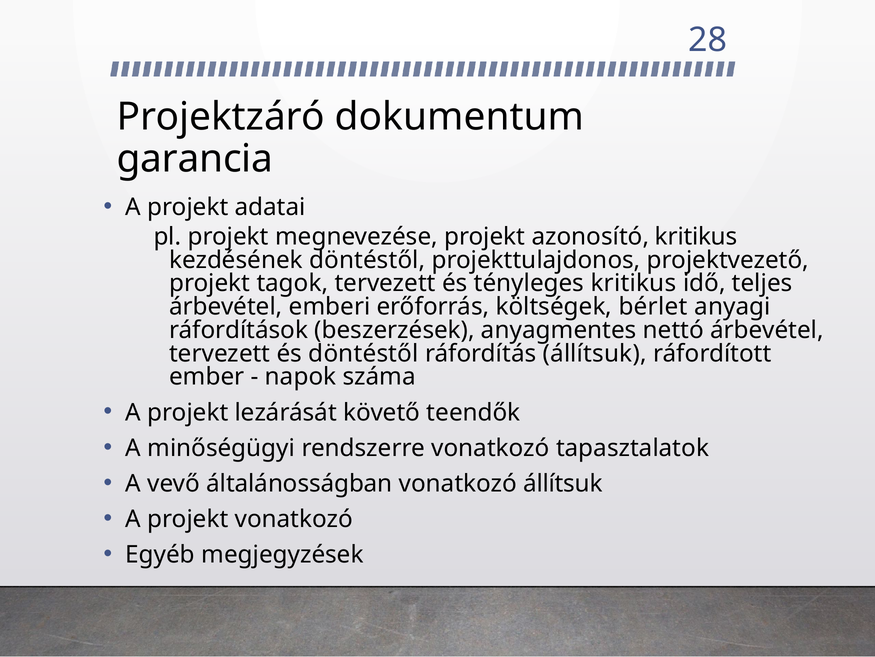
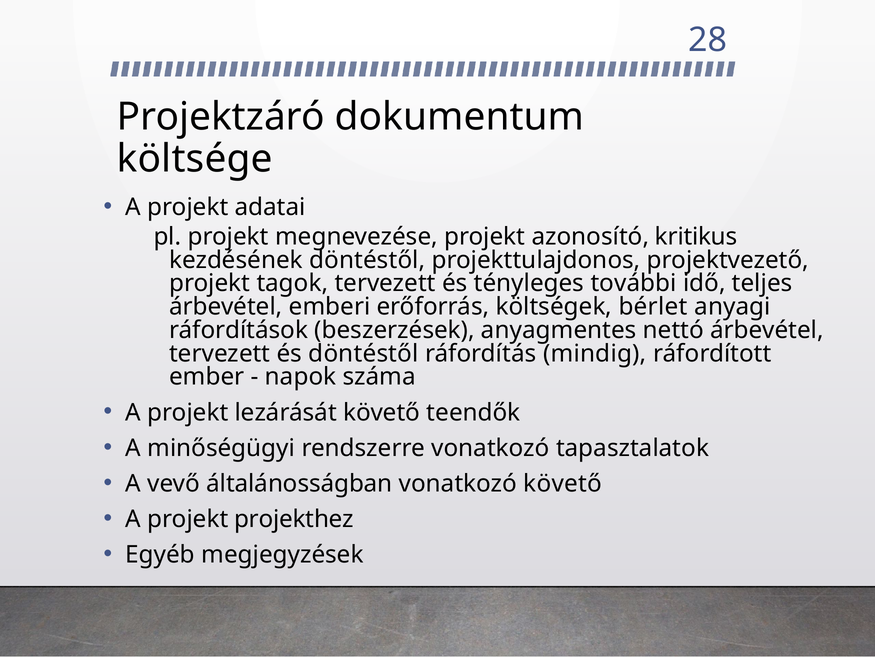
garancia: garancia -> költsége
tényleges kritikus: kritikus -> további
ráfordítás állítsuk: állítsuk -> mindig
vonatkozó állítsuk: állítsuk -> követő
projekt vonatkozó: vonatkozó -> projekthez
